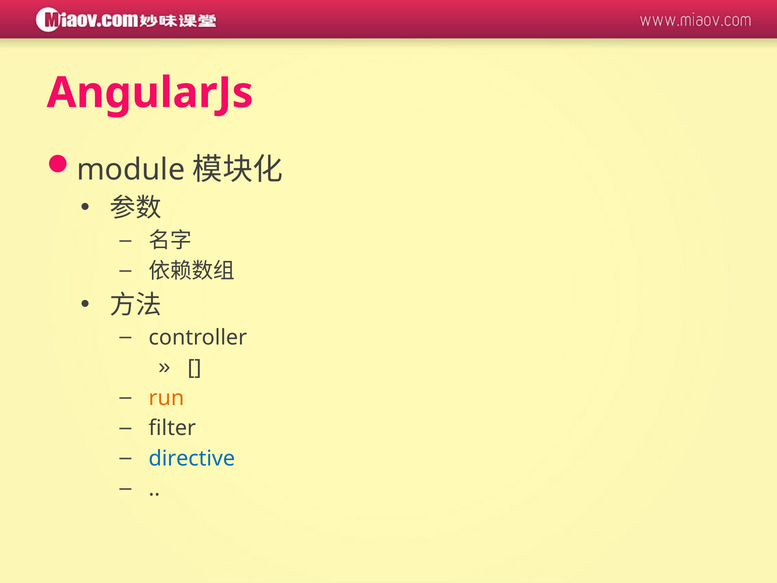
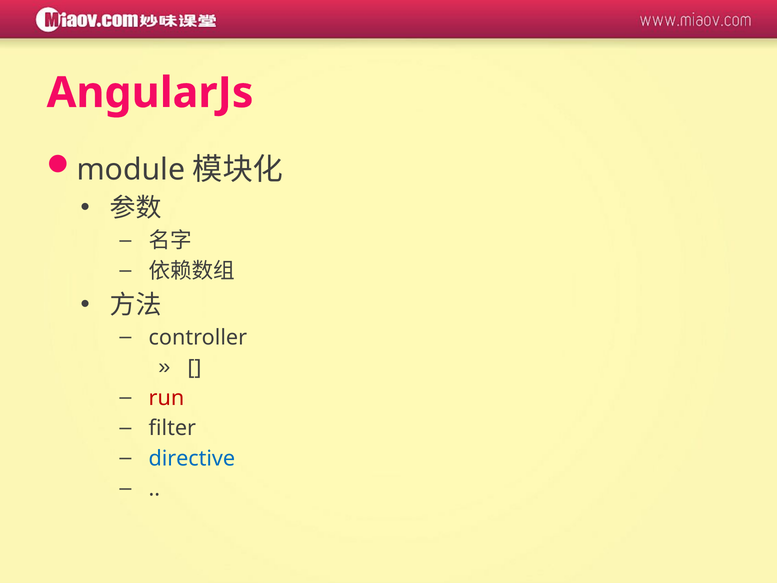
run colour: orange -> red
